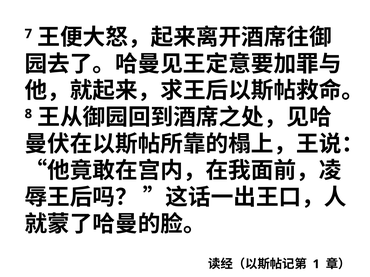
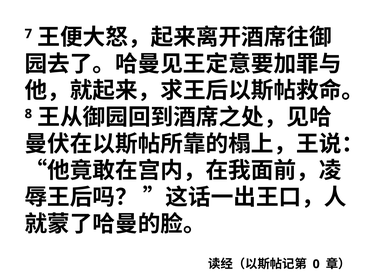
1: 1 -> 0
